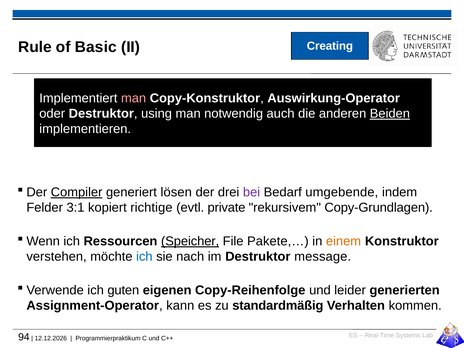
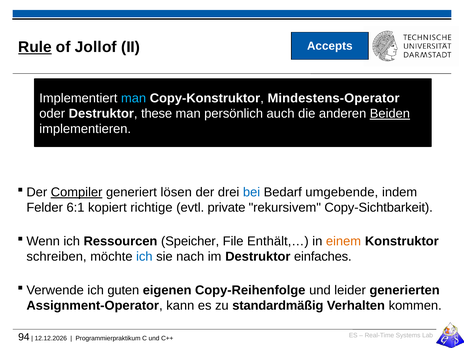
Rule underline: none -> present
Basic: Basic -> Jollof
Creating: Creating -> Accepts
man at (134, 98) colour: pink -> light blue
Auswirkung-Operator: Auswirkung-Operator -> Mindestens-Operator
using: using -> these
notwendig: notwendig -> persönlich
bei colour: purple -> blue
3:1: 3:1 -> 6:1
Copy-Grundlagen: Copy-Grundlagen -> Copy-Sichtbarkeit
Speicher underline: present -> none
Pakete,…: Pakete,… -> Enthält,…
verstehen: verstehen -> schreiben
message: message -> einfaches
